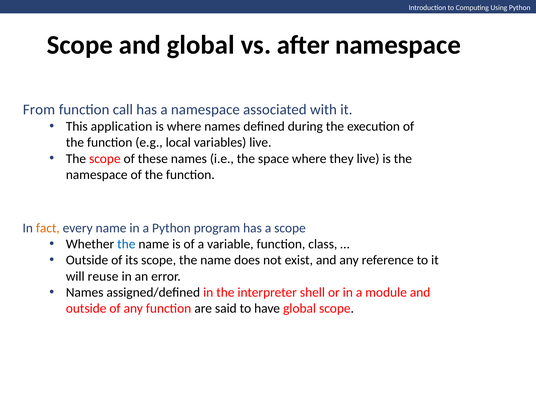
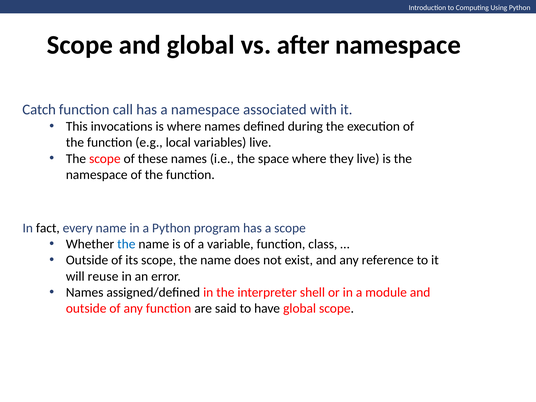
From: From -> Catch
application: application -> invocations
fact colour: orange -> black
